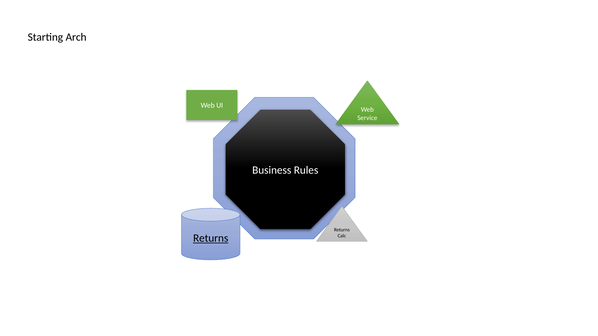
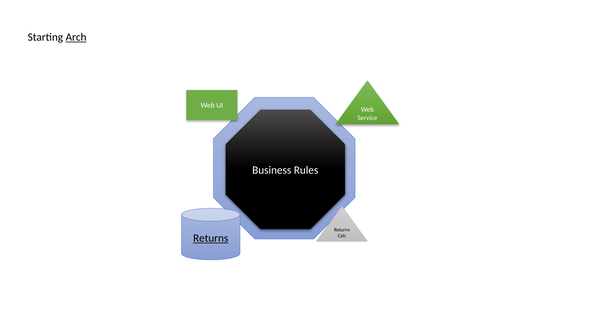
Arch underline: none -> present
